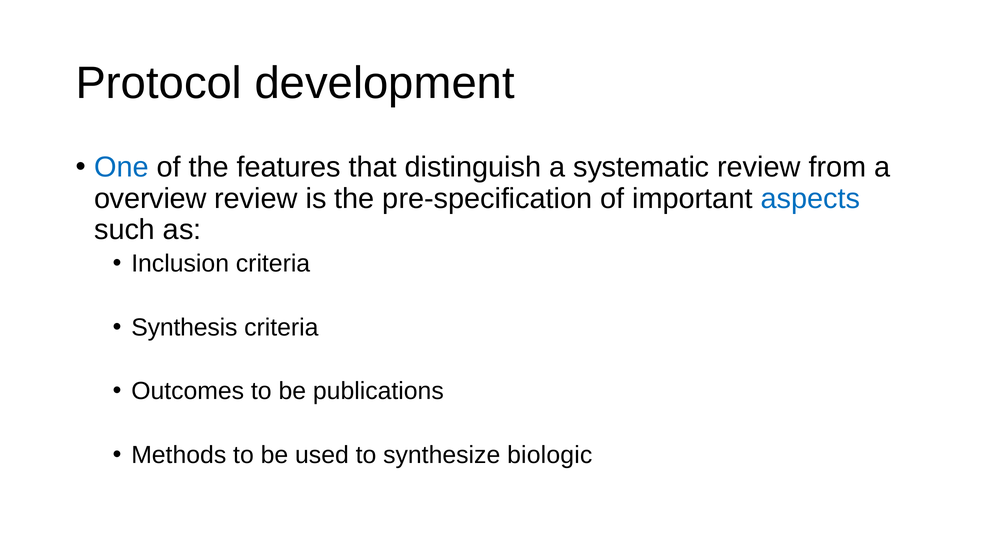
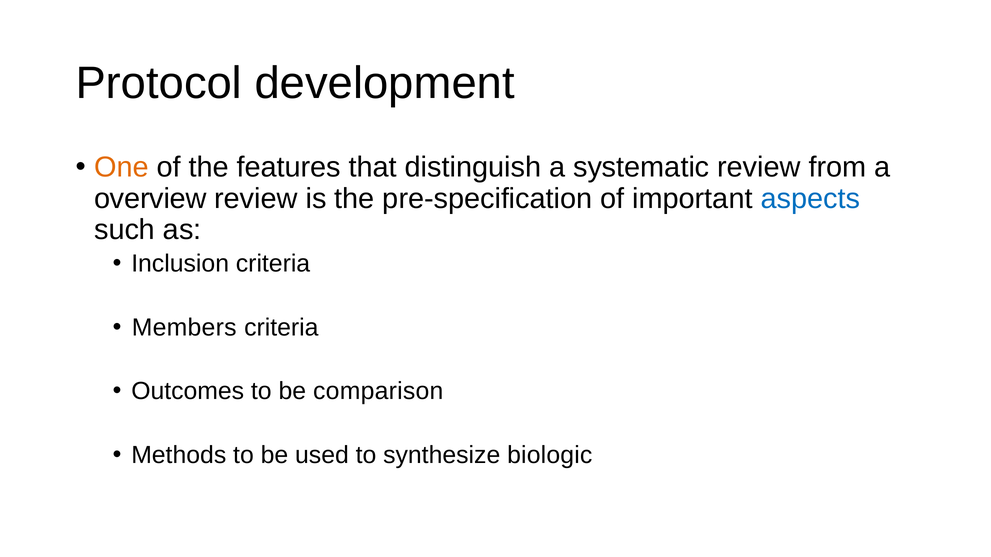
One colour: blue -> orange
Synthesis: Synthesis -> Members
publications: publications -> comparison
